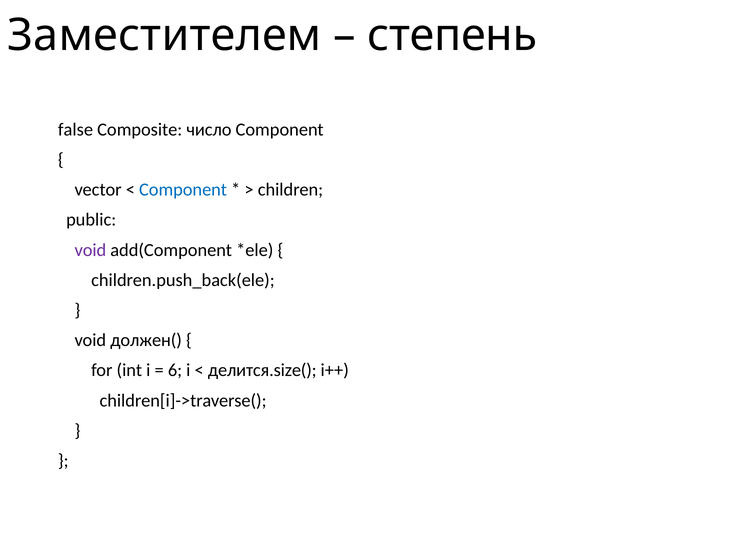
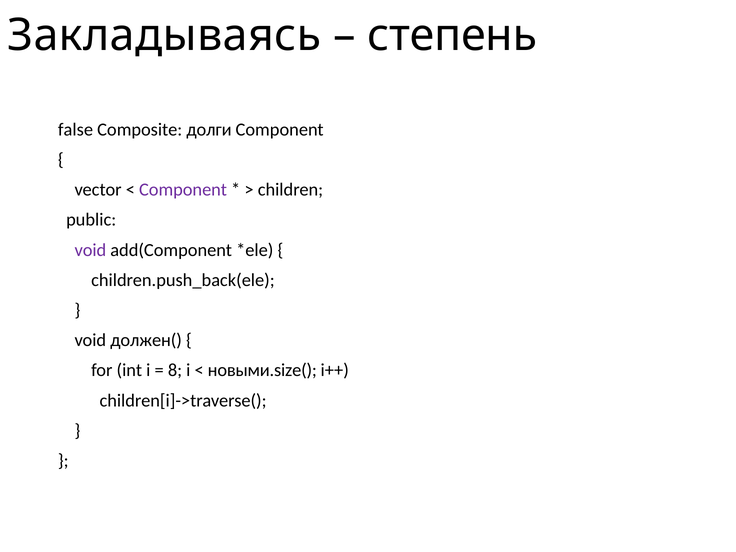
Заместителем: Заместителем -> Закладываясь
число: число -> долги
Component at (183, 190) colour: blue -> purple
6: 6 -> 8
делится.size(: делится.size( -> новыми.size(
